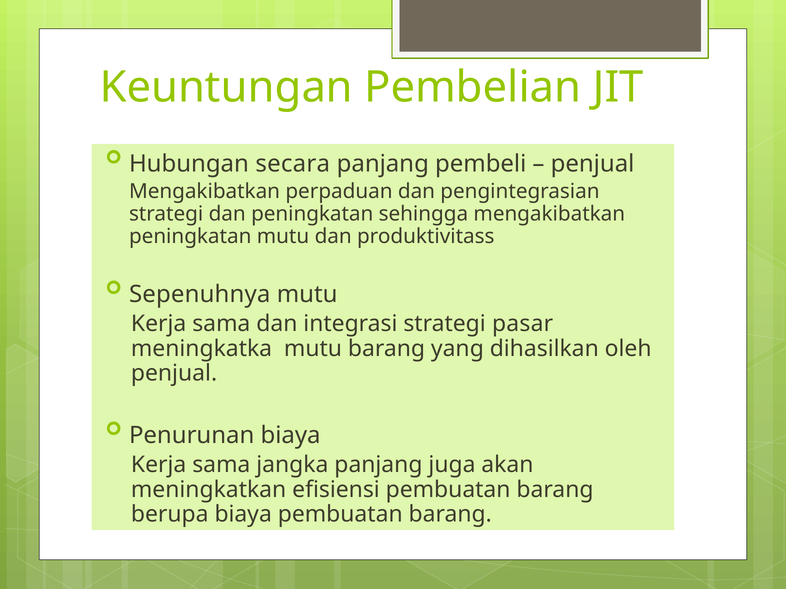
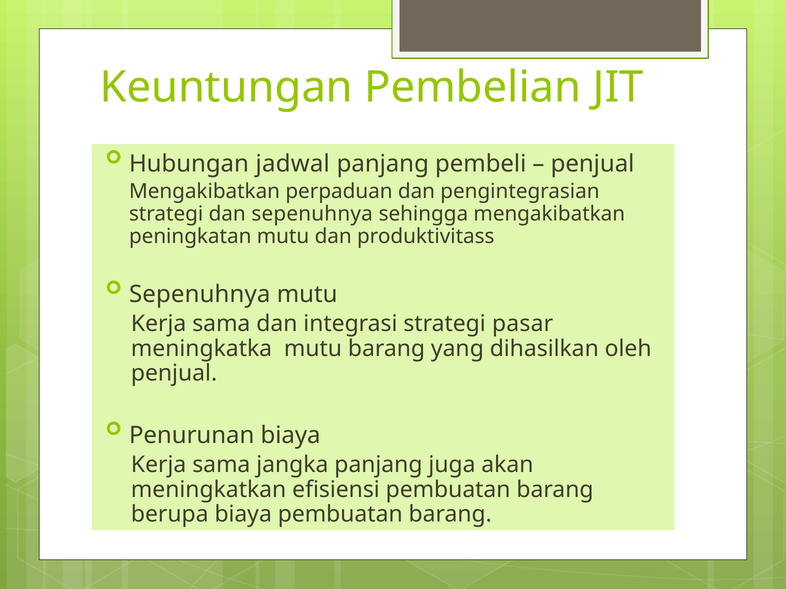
secara: secara -> jadwal
dan peningkatan: peningkatan -> sepenuhnya
